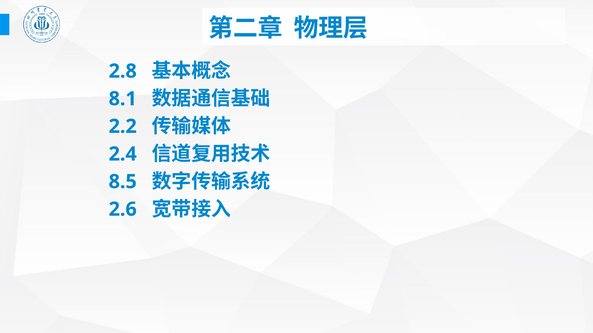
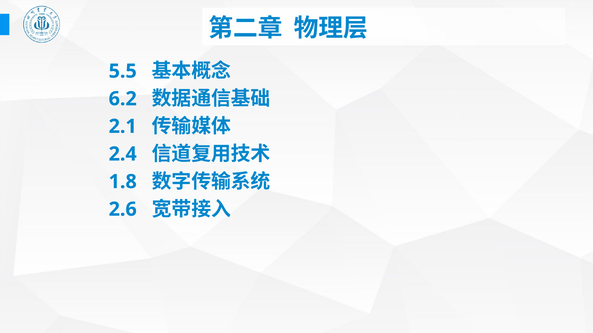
2.8: 2.8 -> 5.5
8.1: 8.1 -> 6.2
2.2: 2.2 -> 2.1
8.5: 8.5 -> 1.8
